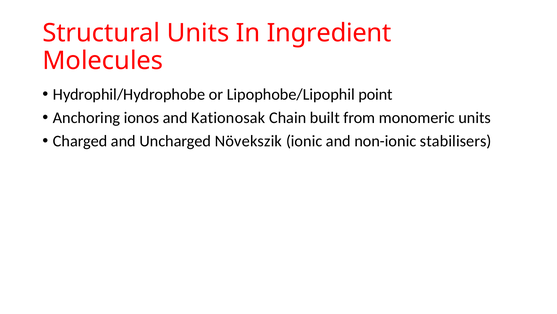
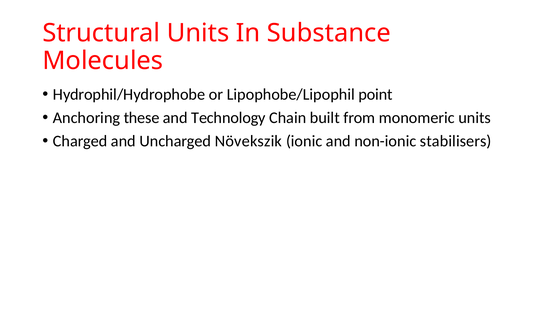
Ingredient: Ingredient -> Substance
ionos: ionos -> these
Kationosak: Kationosak -> Technology
